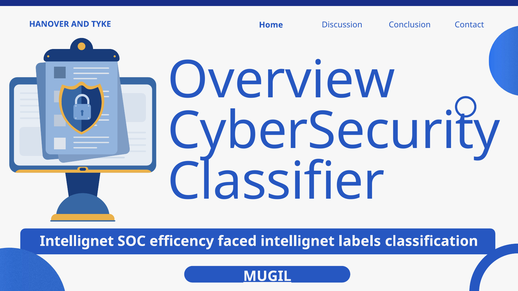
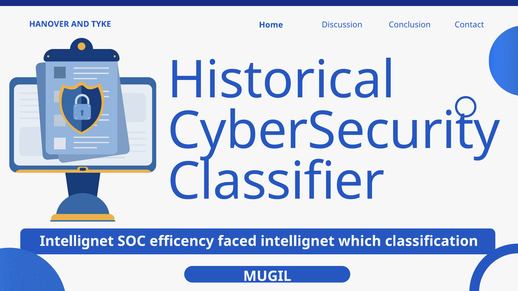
Overview: Overview -> Historical
labels: labels -> which
MUGIL underline: present -> none
